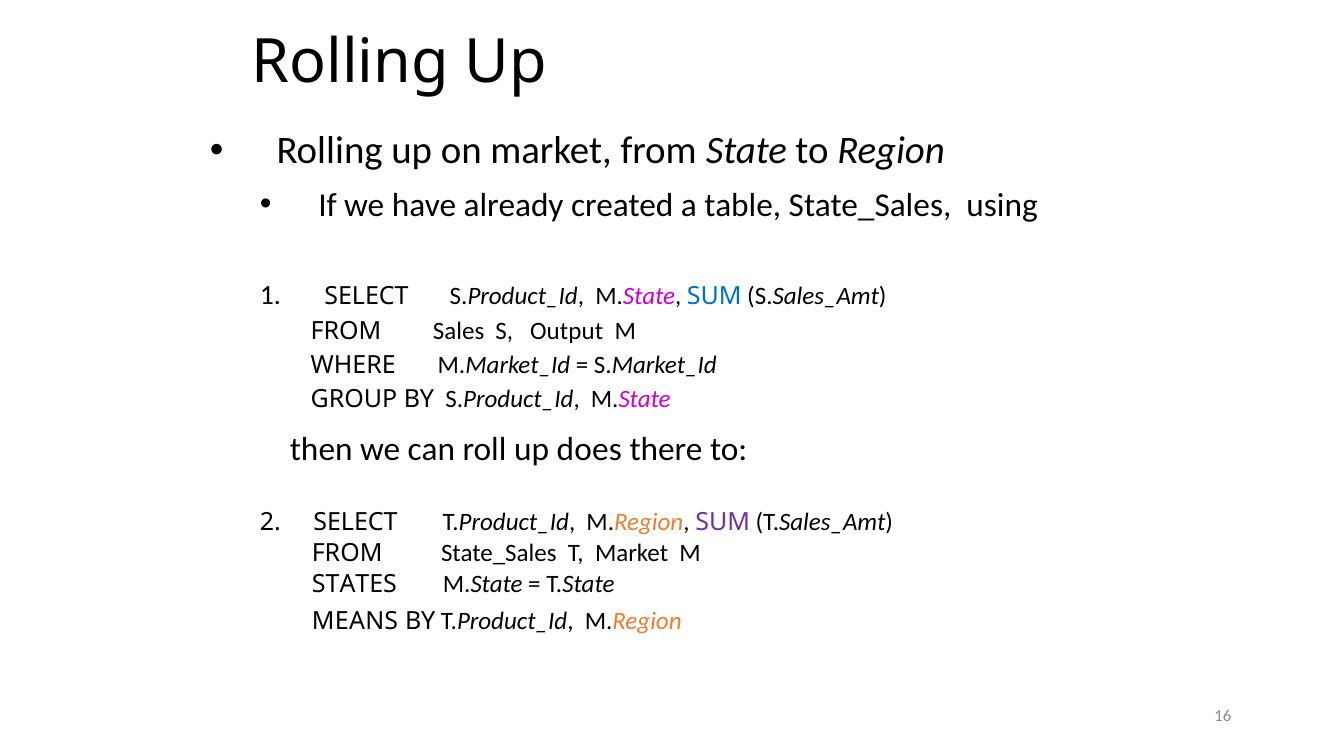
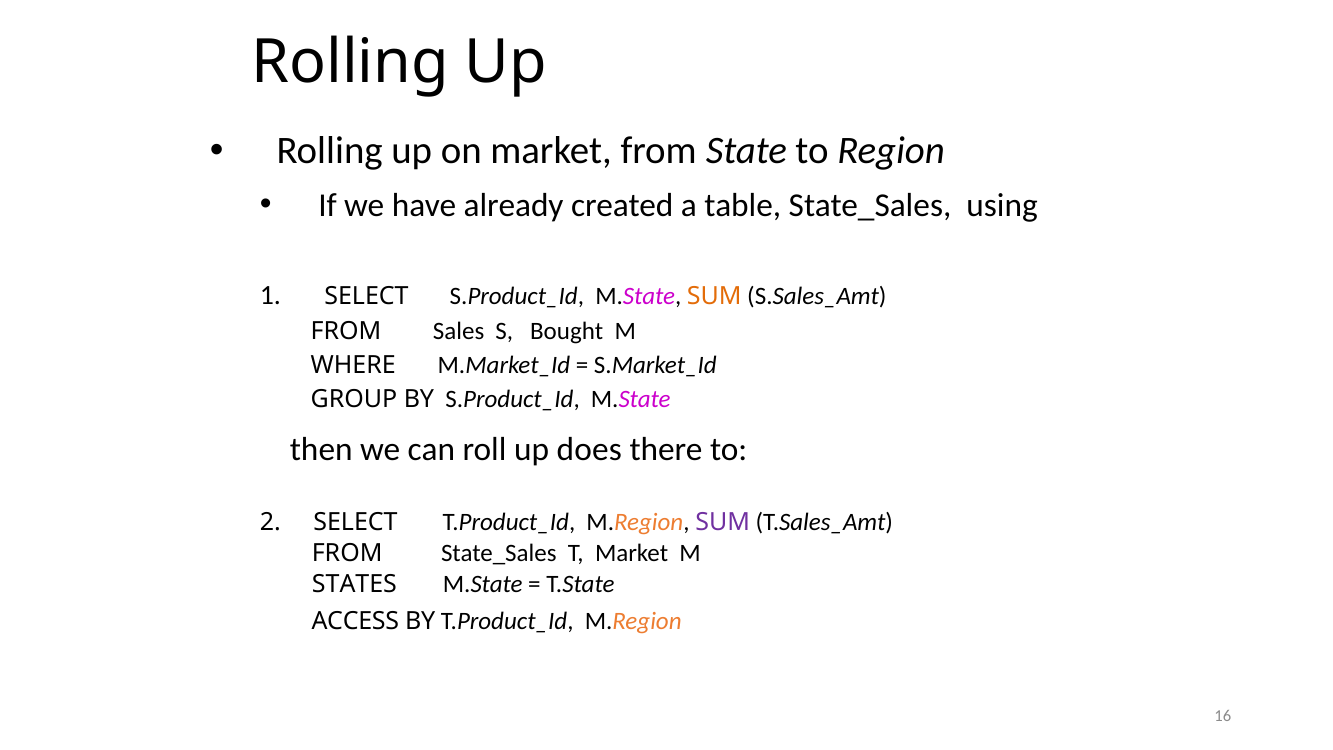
SUM at (714, 296) colour: blue -> orange
Output: Output -> Bought
MEANS: MEANS -> ACCESS
